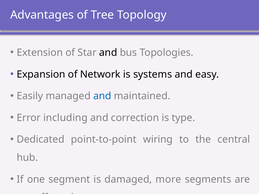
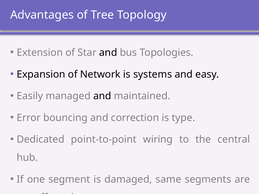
and at (102, 96) colour: blue -> black
including: including -> bouncing
more: more -> same
